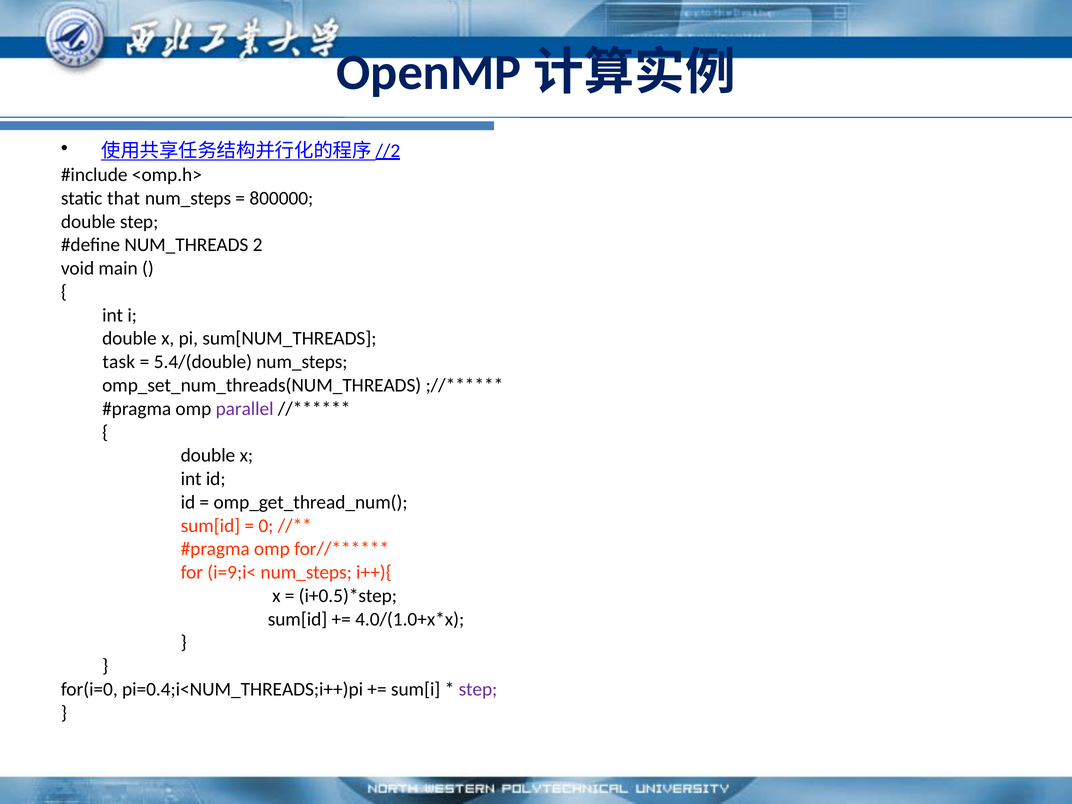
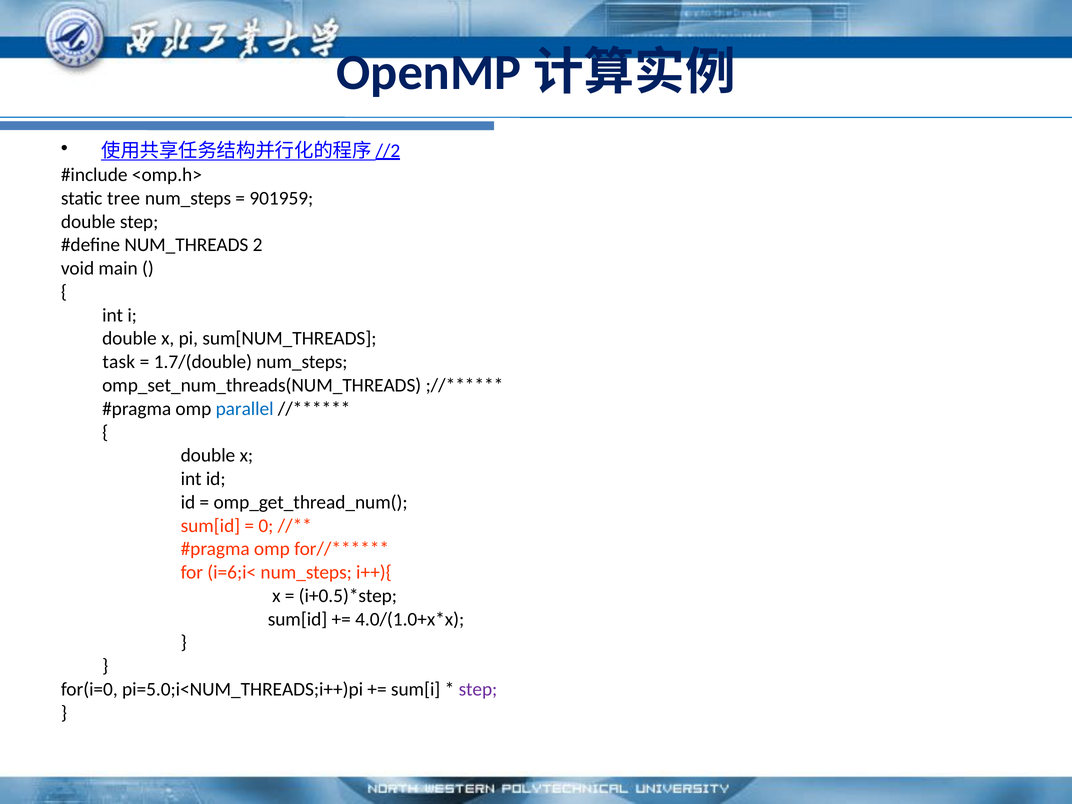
that: that -> tree
800000: 800000 -> 901959
5.4/(double: 5.4/(double -> 1.7/(double
parallel colour: purple -> blue
i=9;i<: i=9;i< -> i=6;i<
pi=0.4;i<NUM_THREADS;i++)pi: pi=0.4;i<NUM_THREADS;i++)pi -> pi=5.0;i<NUM_THREADS;i++)pi
